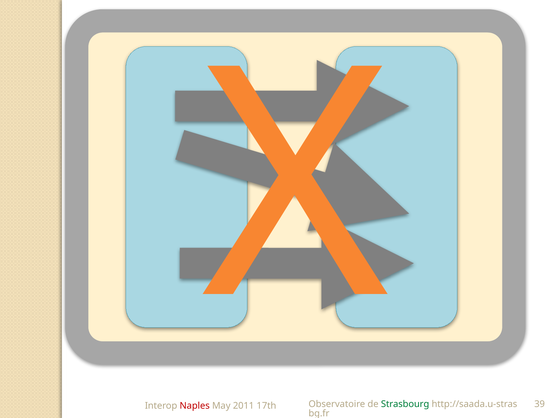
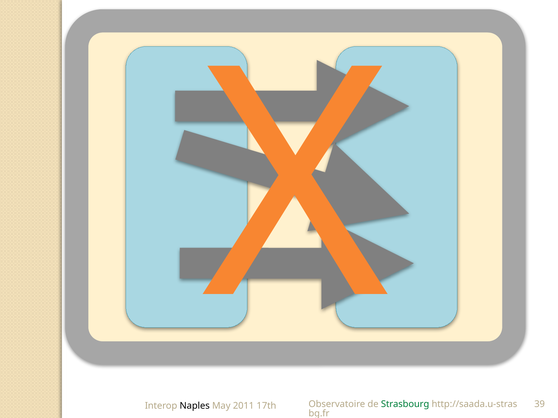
Naples colour: red -> black
